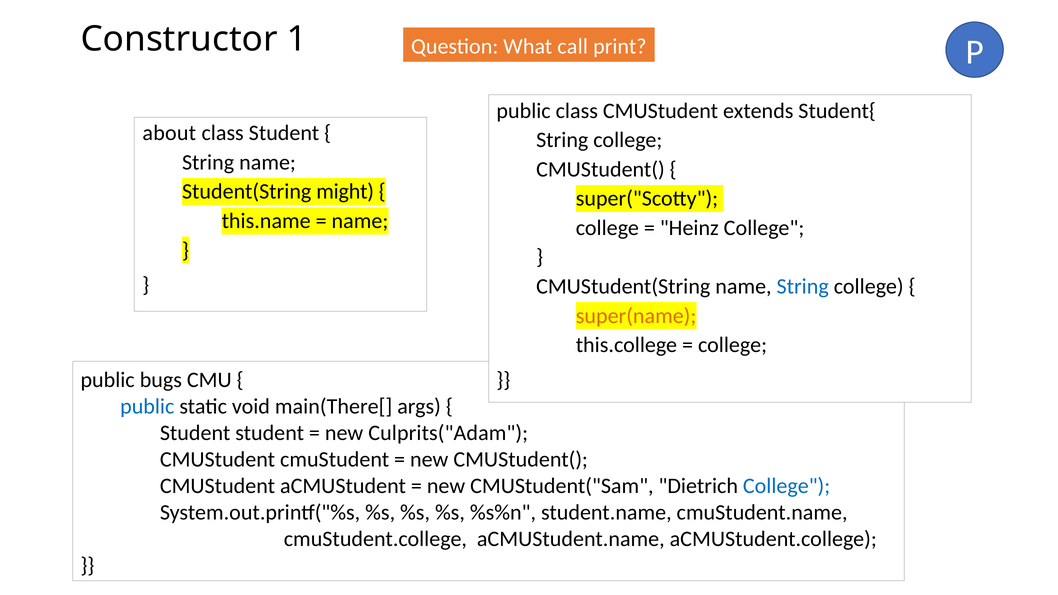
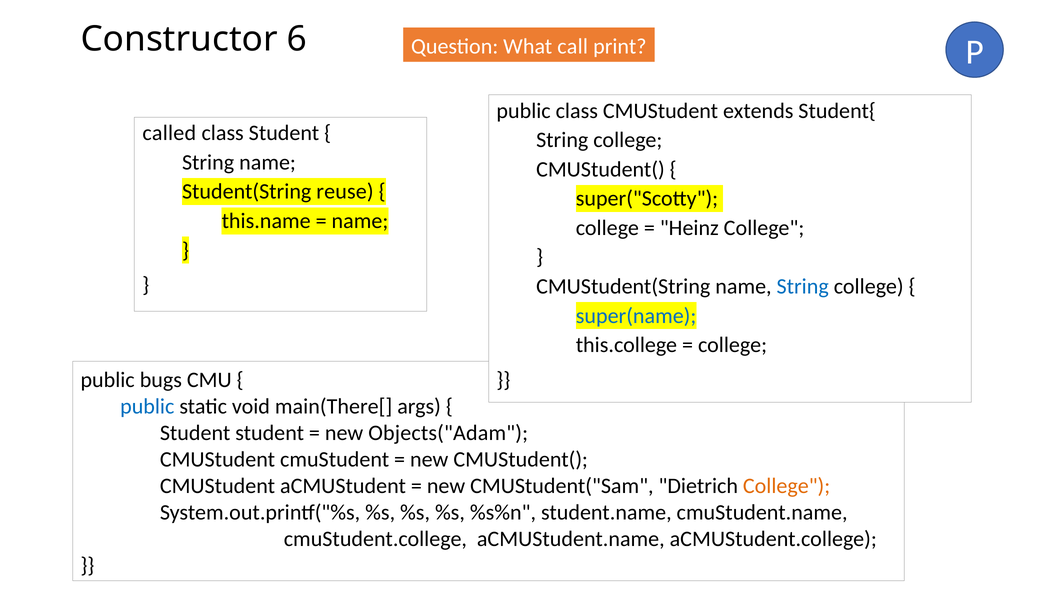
1: 1 -> 6
about: about -> called
might: might -> reuse
super(name colour: orange -> blue
Culprits("Adam: Culprits("Adam -> Objects("Adam
College at (787, 486) colour: blue -> orange
